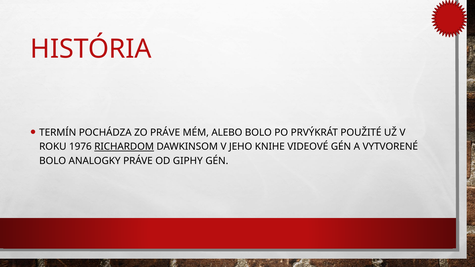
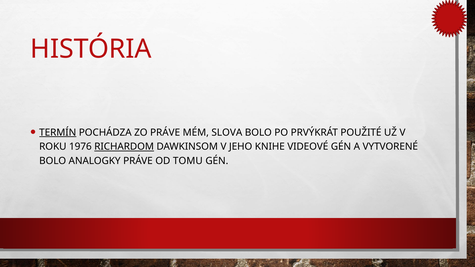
TERMÍN underline: none -> present
ALEBO: ALEBO -> SLOVA
GIPHY: GIPHY -> TOMU
